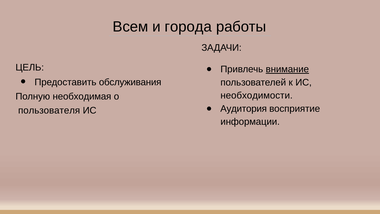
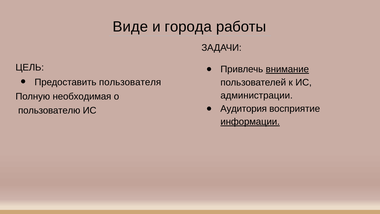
Всем: Всем -> Виде
обслуживания: обслуживания -> пользователя
необходимости: необходимости -> администрации
пользователя: пользователя -> пользователю
информации underline: none -> present
